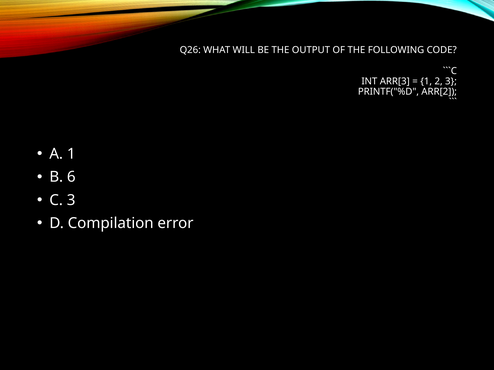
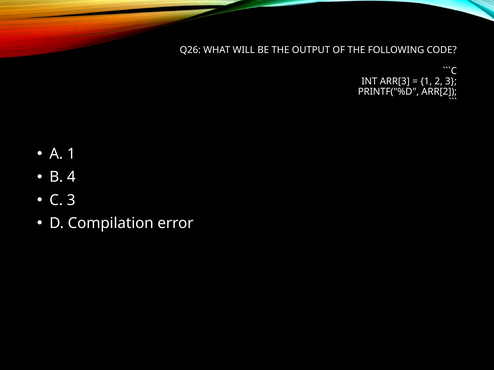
6: 6 -> 4
